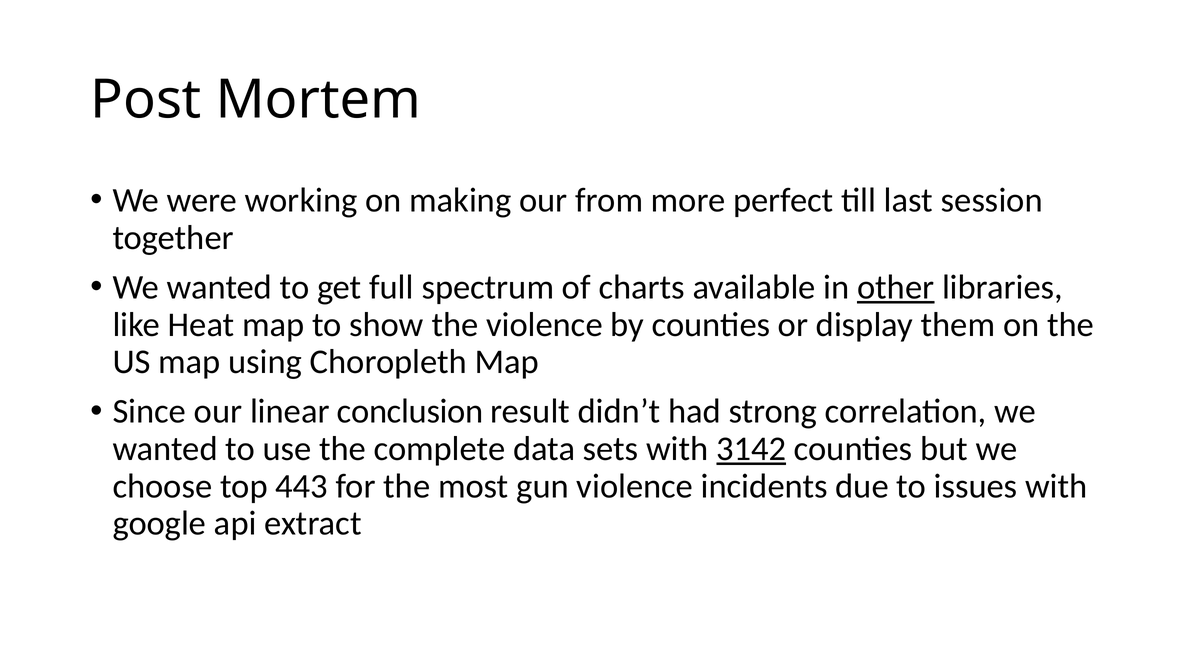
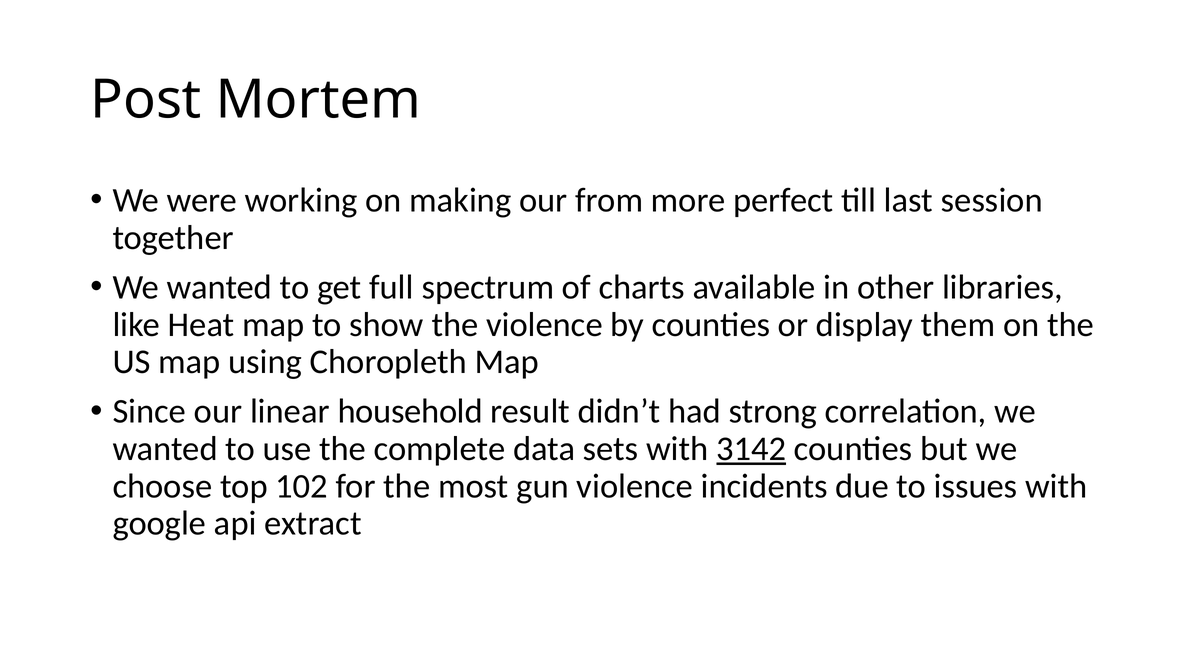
other underline: present -> none
conclusion: conclusion -> household
443: 443 -> 102
